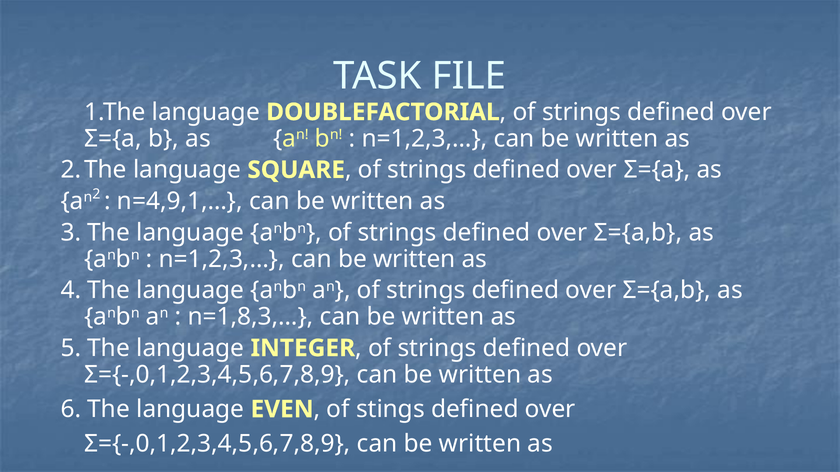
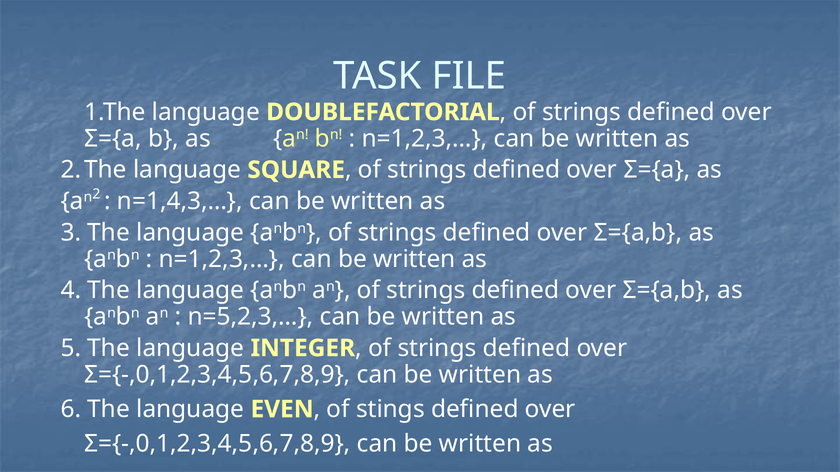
n=4,9,1,…: n=4,9,1,… -> n=1,4,3,…
n=1,8,3,…: n=1,8,3,… -> n=5,2,3,…
